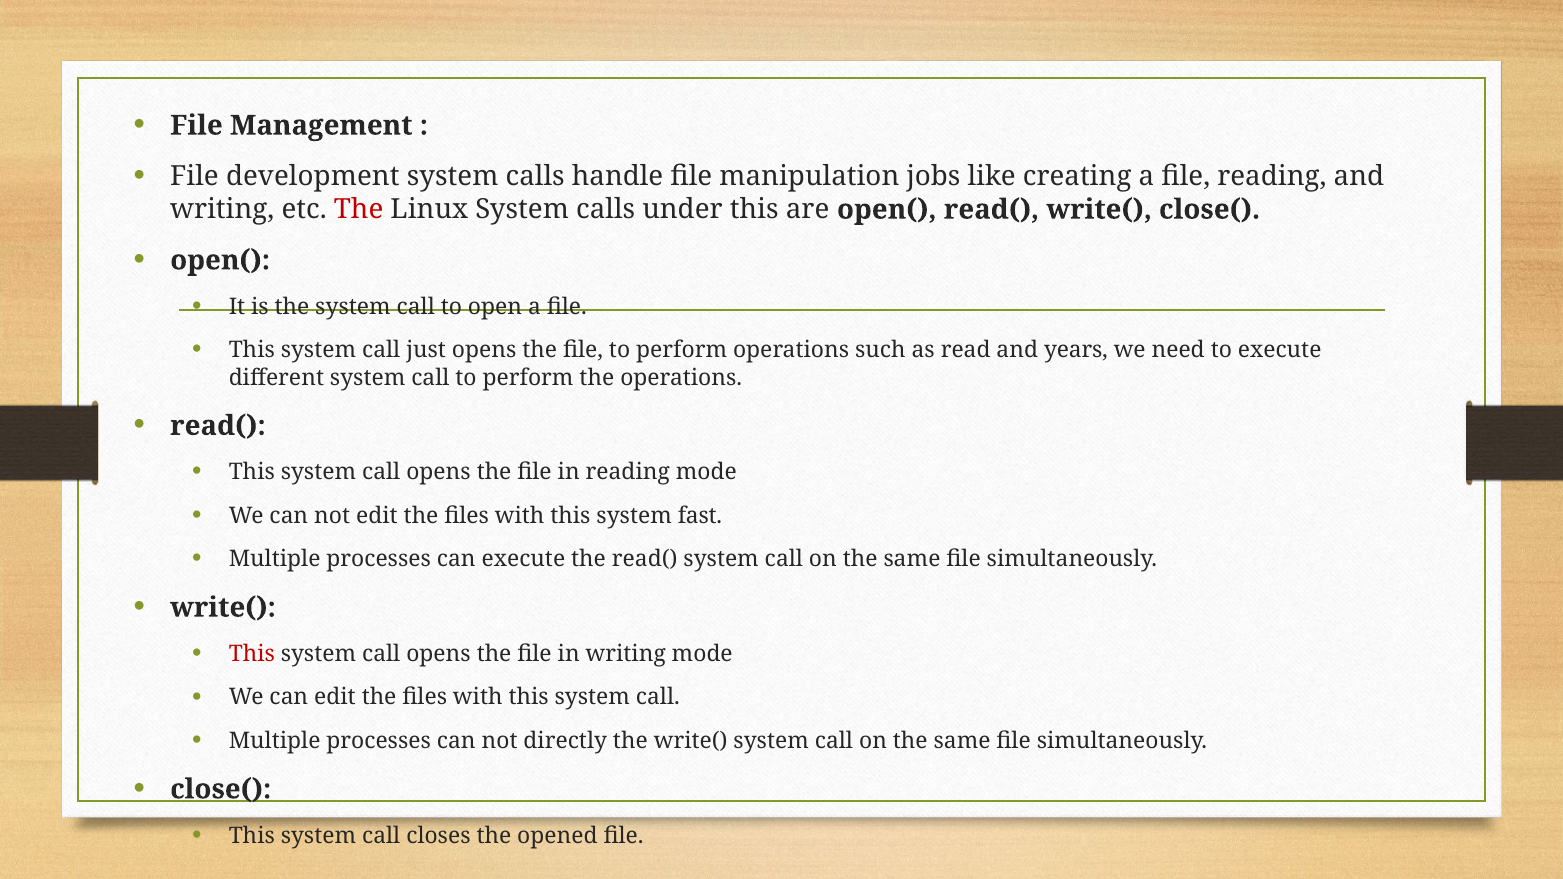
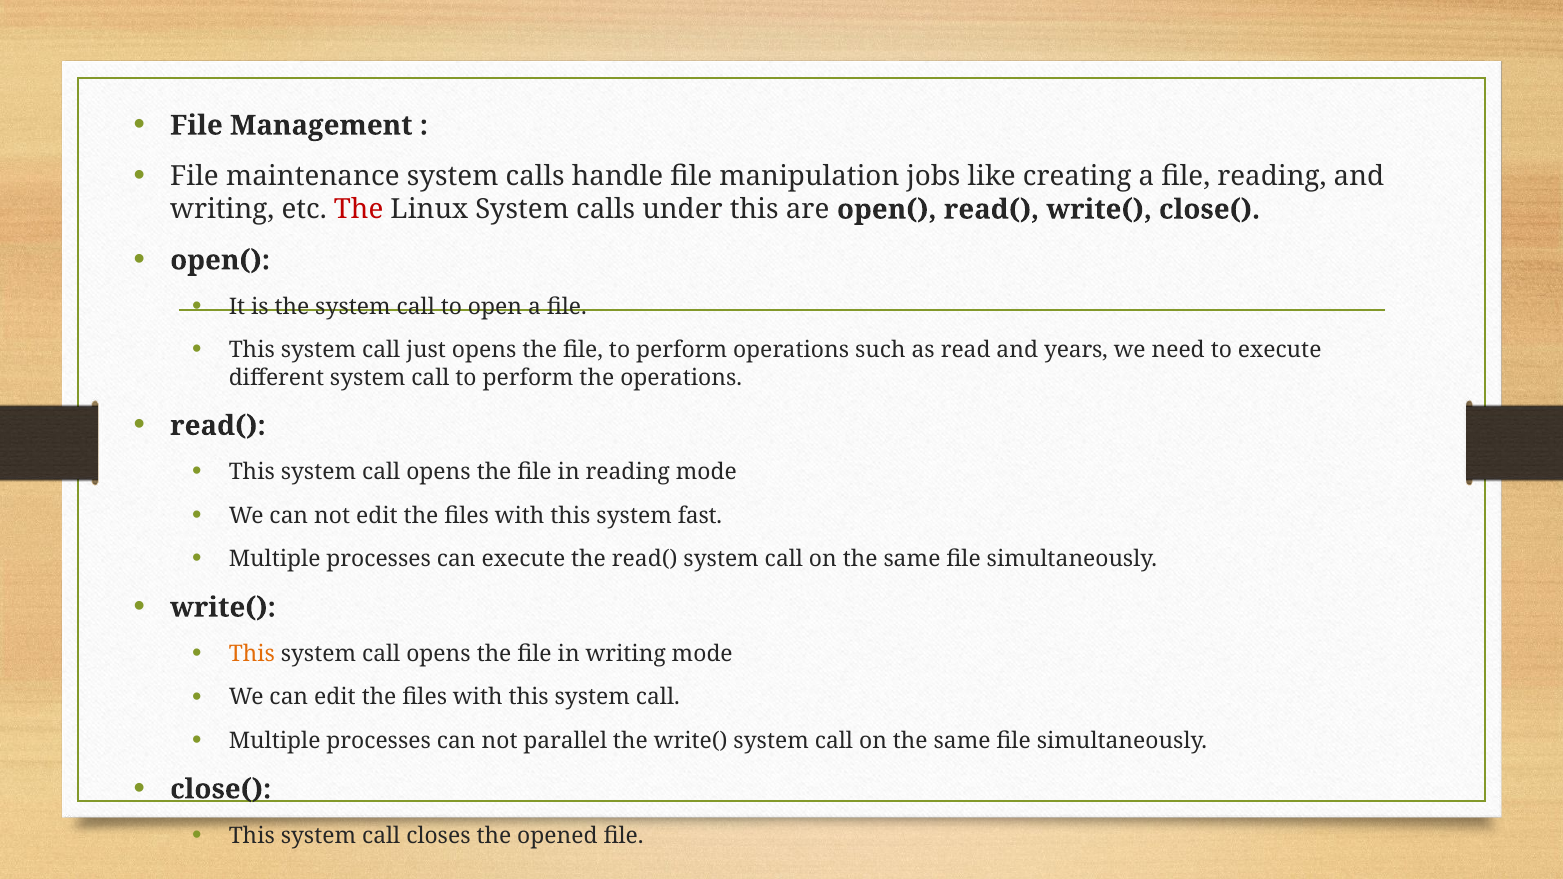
development: development -> maintenance
This at (252, 654) colour: red -> orange
directly: directly -> parallel
